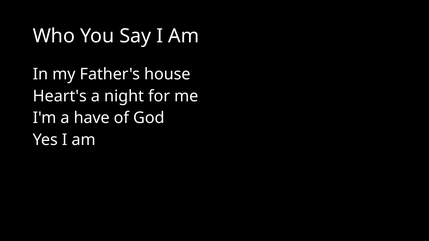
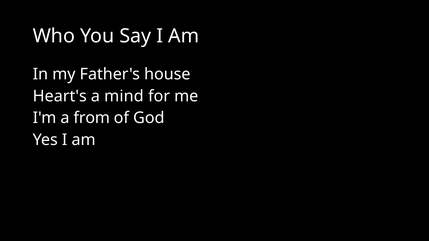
night: night -> mind
have: have -> from
